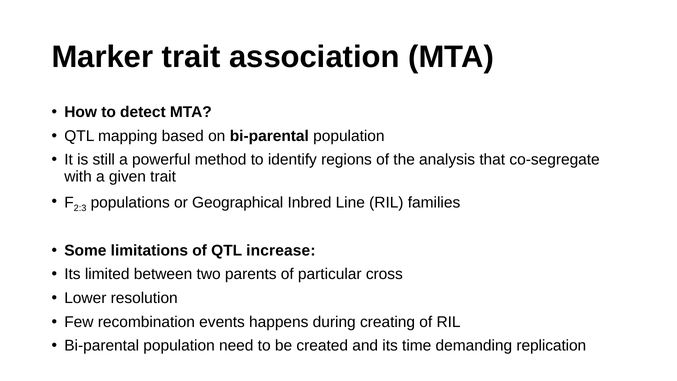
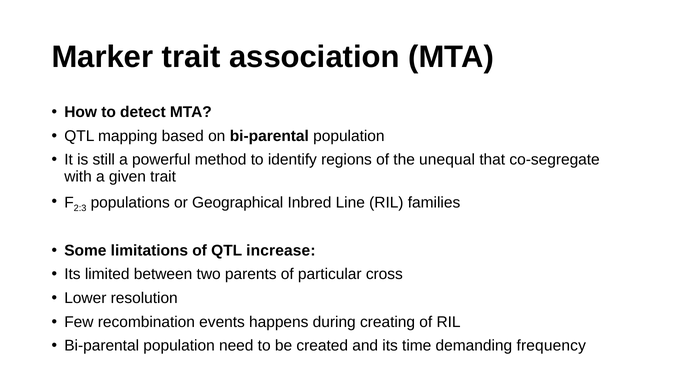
analysis: analysis -> unequal
replication: replication -> frequency
